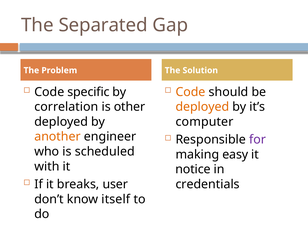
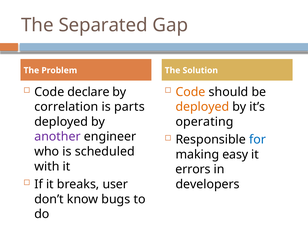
specific: specific -> declare
other: other -> parts
computer: computer -> operating
another colour: orange -> purple
for colour: purple -> blue
notice: notice -> errors
credentials: credentials -> developers
itself: itself -> bugs
